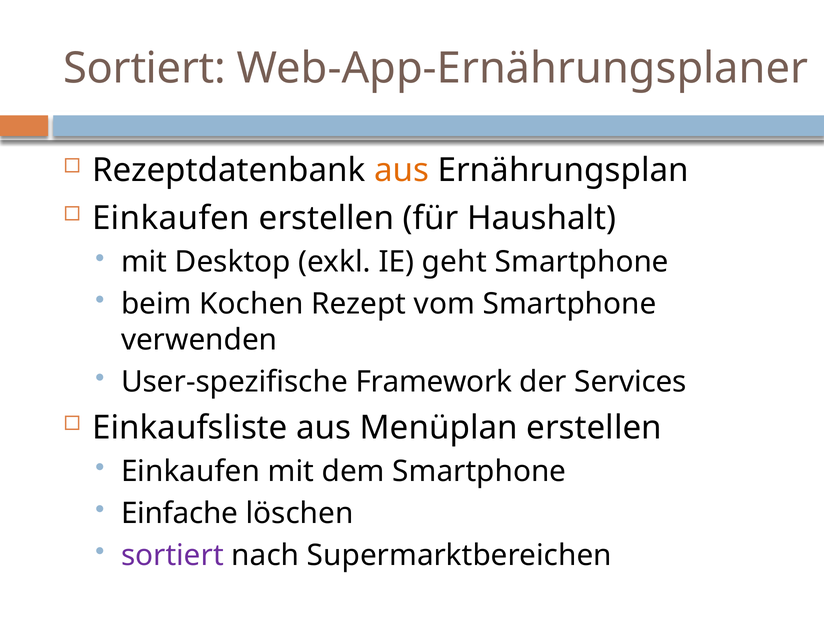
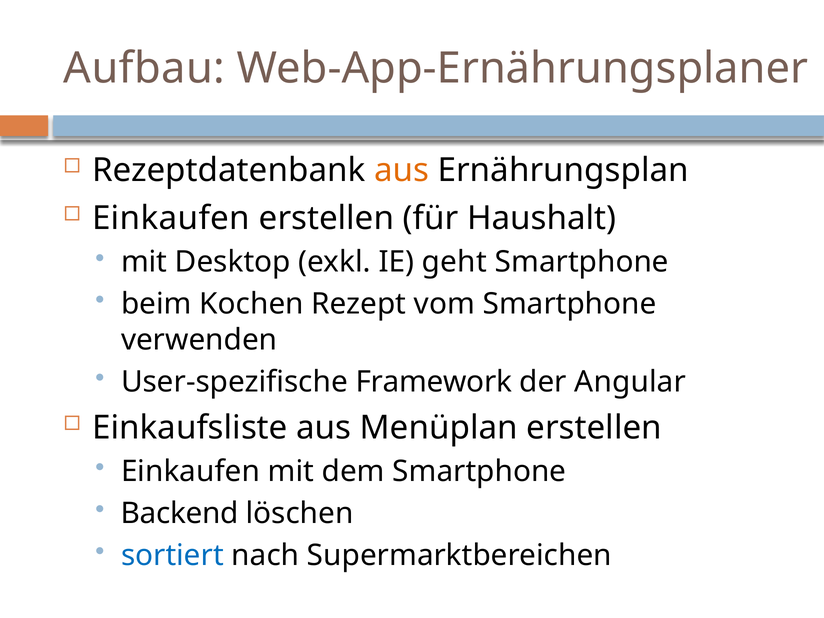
Sortiert at (145, 68): Sortiert -> Aufbau
Services: Services -> Angular
Einfache: Einfache -> Backend
sortiert at (172, 556) colour: purple -> blue
